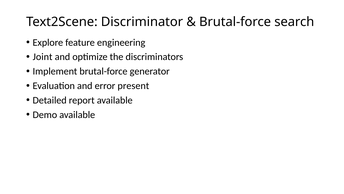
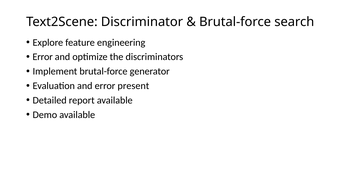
Joint at (43, 57): Joint -> Error
